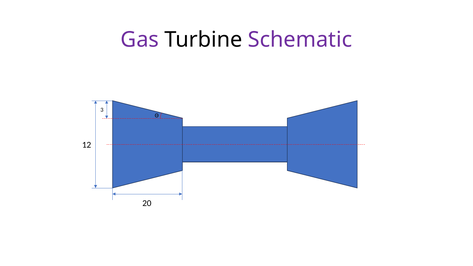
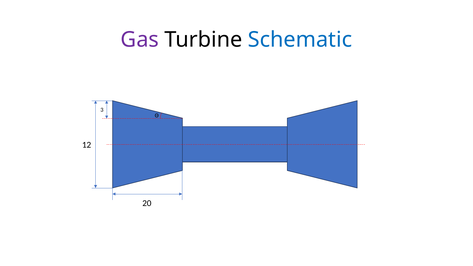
Schematic colour: purple -> blue
